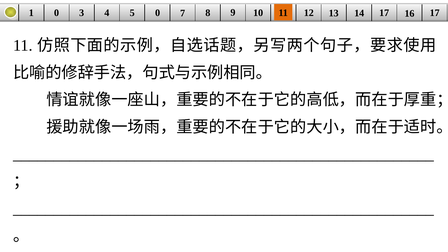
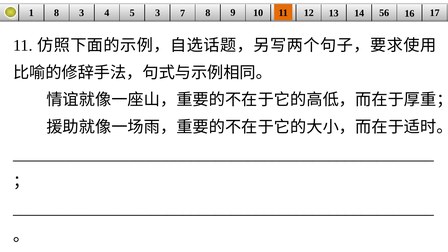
1 0: 0 -> 8
5 0: 0 -> 3
14 17: 17 -> 56
